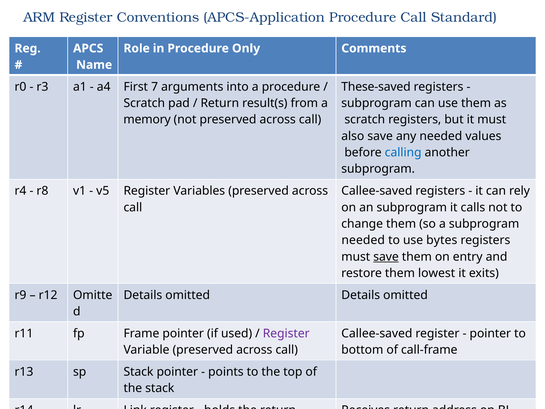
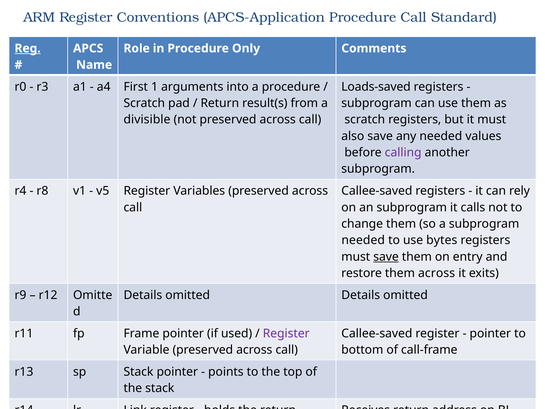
Reg underline: none -> present
7: 7 -> 1
These-saved: These-saved -> Loads-saved
memory: memory -> divisible
calling colour: blue -> purple
them lowest: lowest -> across
